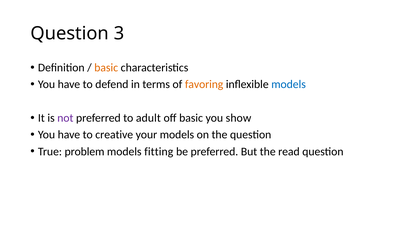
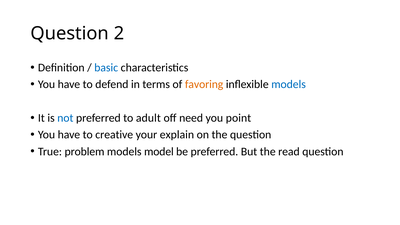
3: 3 -> 2
basic at (106, 68) colour: orange -> blue
not colour: purple -> blue
off basic: basic -> need
show: show -> point
your models: models -> explain
fitting: fitting -> model
